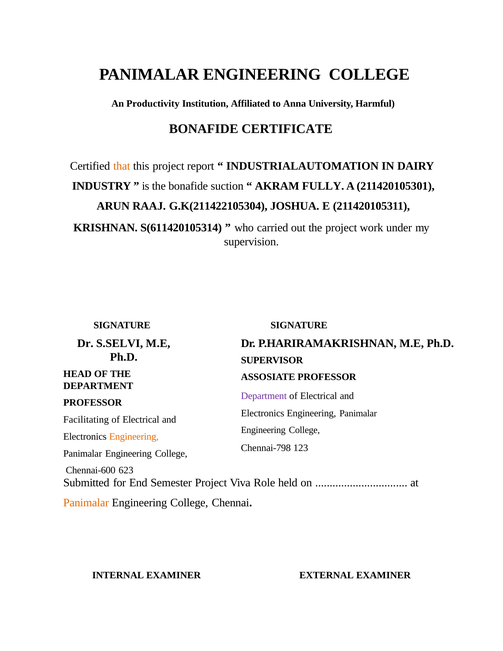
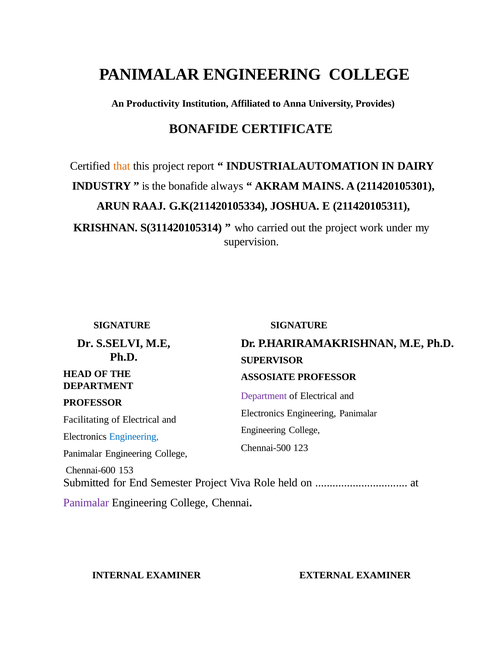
Harmful: Harmful -> Provides
suction: suction -> always
FULLY: FULLY -> MAINS
G.K(211422105304: G.K(211422105304 -> G.K(211420105334
S(611420105314: S(611420105314 -> S(311420105314
Engineering at (134, 437) colour: orange -> blue
Chennai-798: Chennai-798 -> Chennai-500
623: 623 -> 153
Panimalar at (86, 503) colour: orange -> purple
